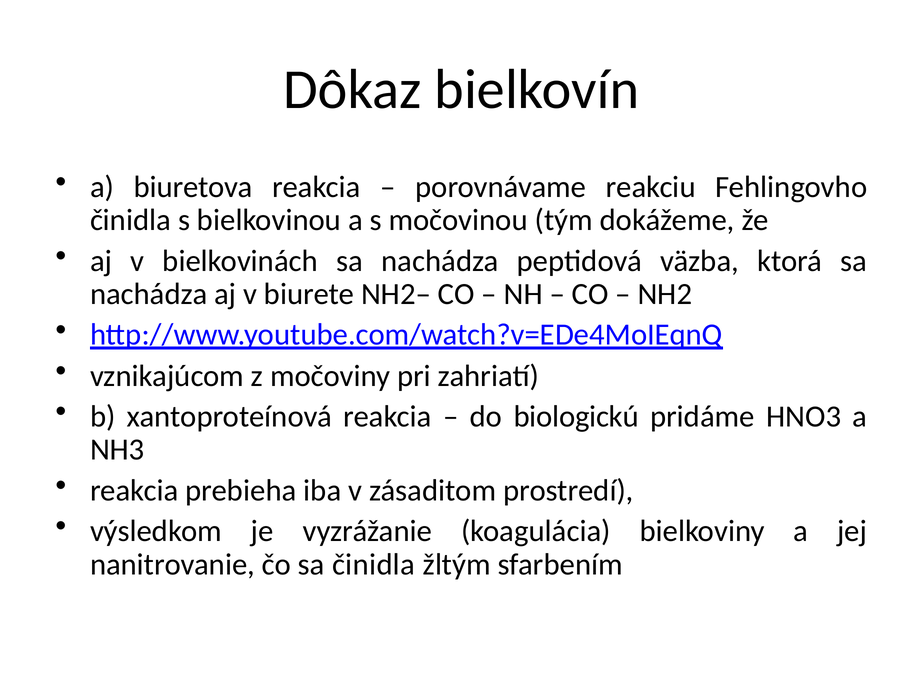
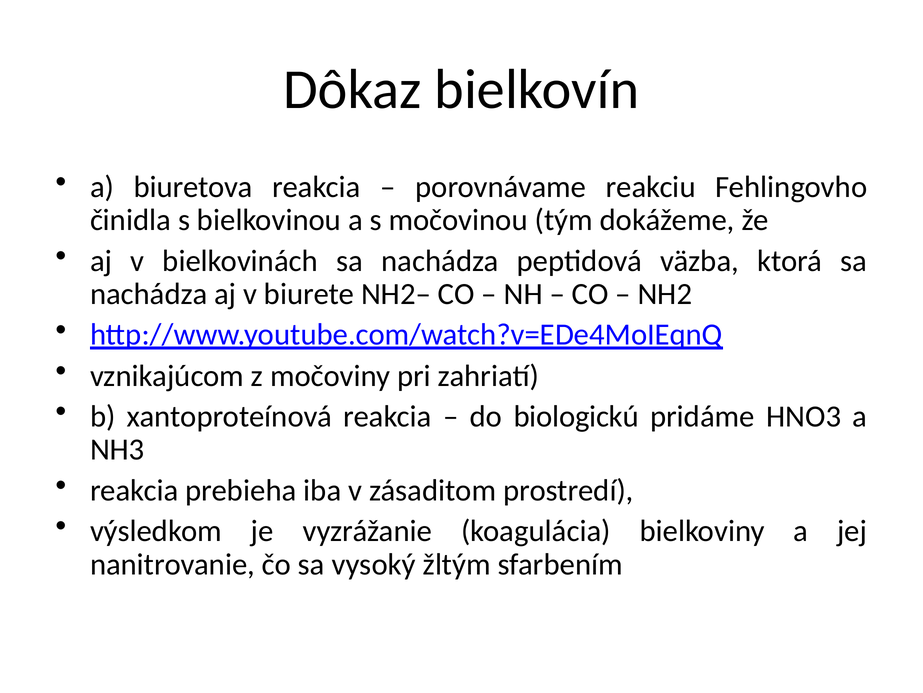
sa činidla: činidla -> vysoký
